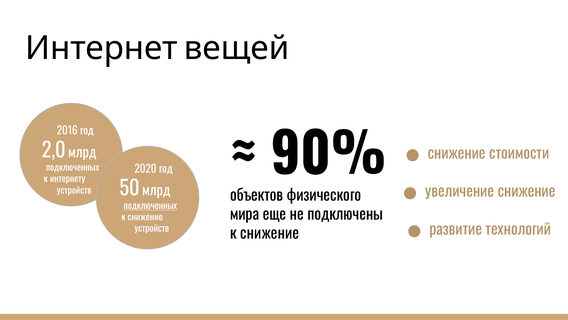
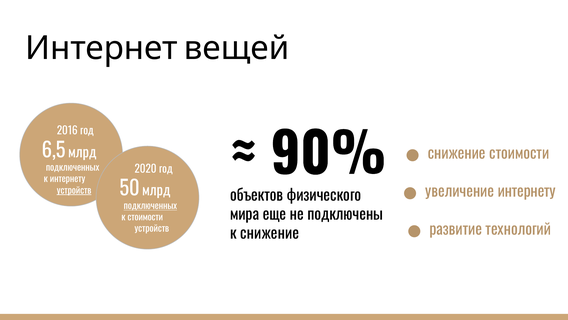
2,0: 2,0 -> 6,5
увеличение снижение: снижение -> интернету
устройств at (74, 190) underline: none -> present
снижение at (145, 217): снижение -> стоимости
